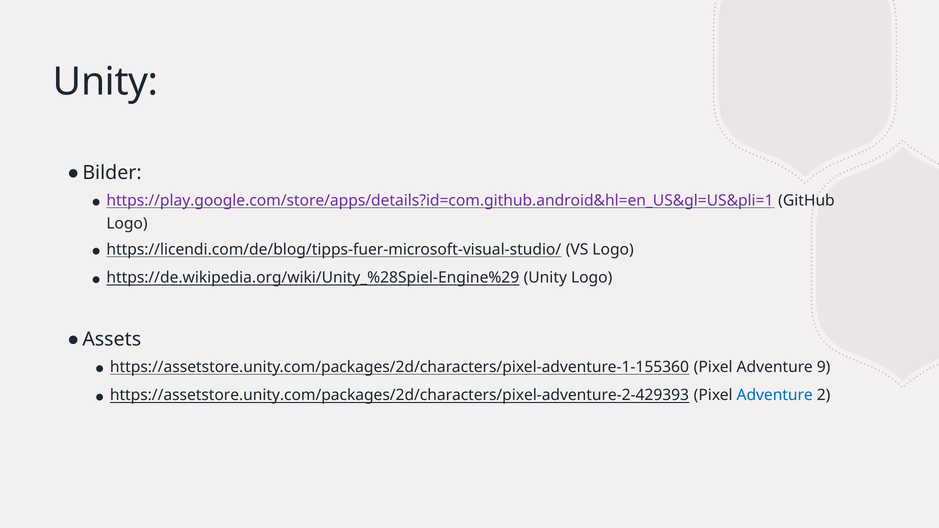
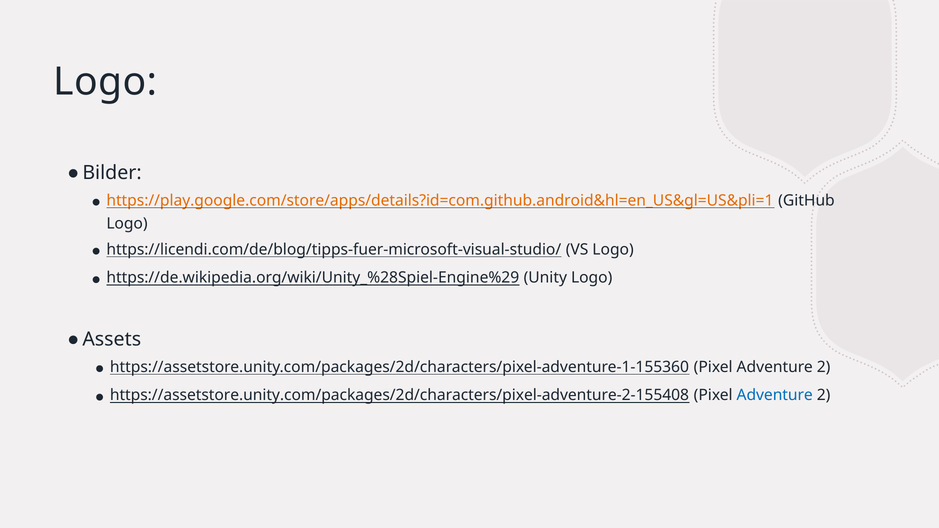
Unity at (106, 82): Unity -> Logo
https://play.google.com/store/apps/details?id=com.github.android&hl=en_US&gl=US&pli=1 colour: purple -> orange
https://assetstore.unity.com/packages/2d/characters/pixel-adventure-1-155360 Pixel Adventure 9: 9 -> 2
https://assetstore.unity.com/packages/2d/characters/pixel-adventure-2-429393: https://assetstore.unity.com/packages/2d/characters/pixel-adventure-2-429393 -> https://assetstore.unity.com/packages/2d/characters/pixel-adventure-2-155408
